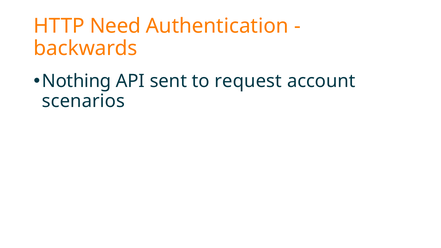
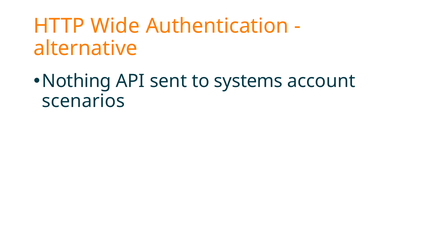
Need: Need -> Wide
backwards: backwards -> alternative
request: request -> systems
